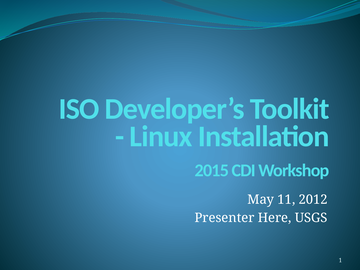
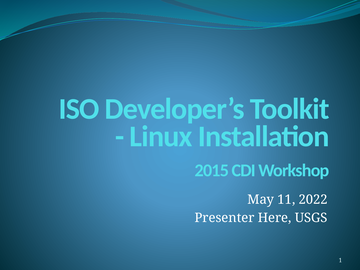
2012: 2012 -> 2022
